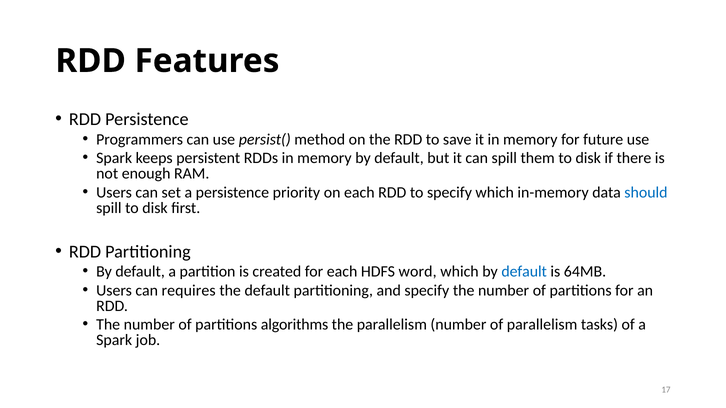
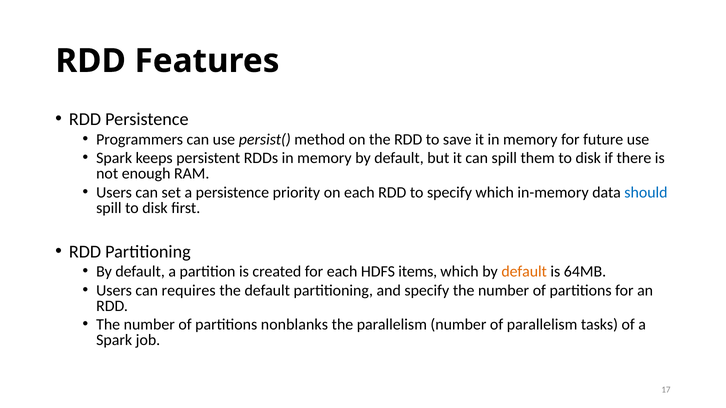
word: word -> items
default at (524, 272) colour: blue -> orange
algorithms: algorithms -> nonblanks
